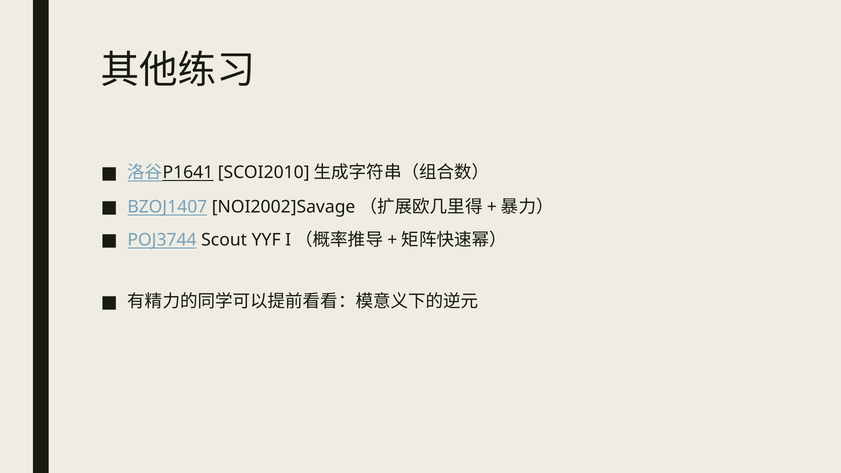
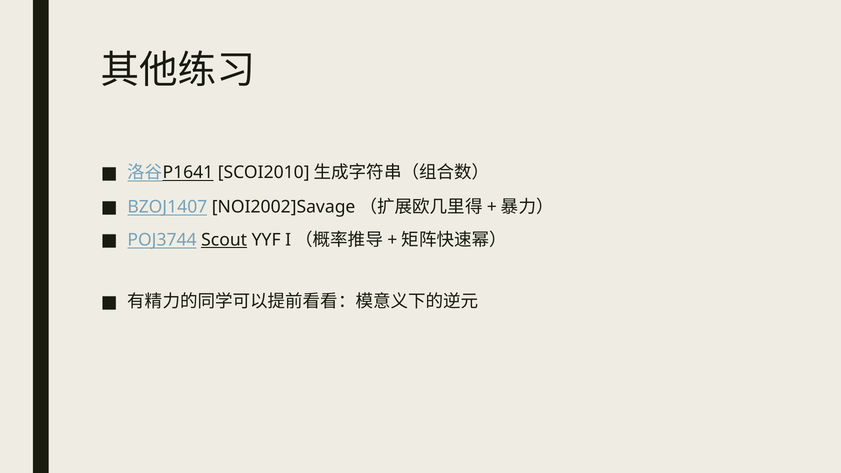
Scout underline: none -> present
